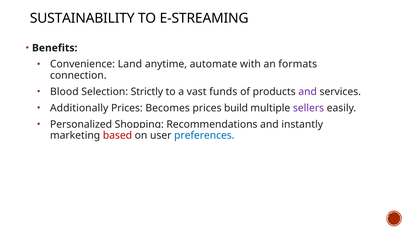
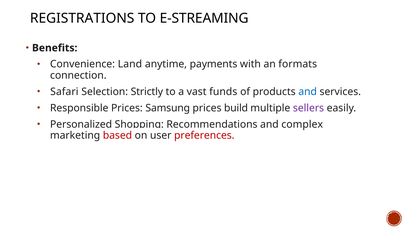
SUSTAINABILITY: SUSTAINABILITY -> REGISTRATIONS
automate: automate -> payments
Blood: Blood -> Safari
and at (308, 92) colour: purple -> blue
Additionally: Additionally -> Responsible
Becomes: Becomes -> Samsung
instantly: instantly -> complex
preferences colour: blue -> red
